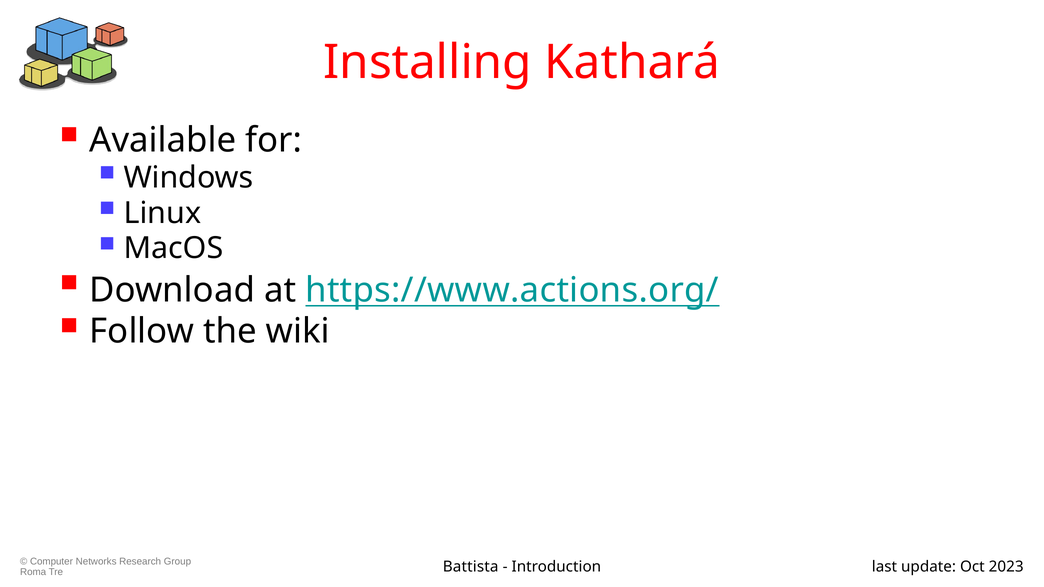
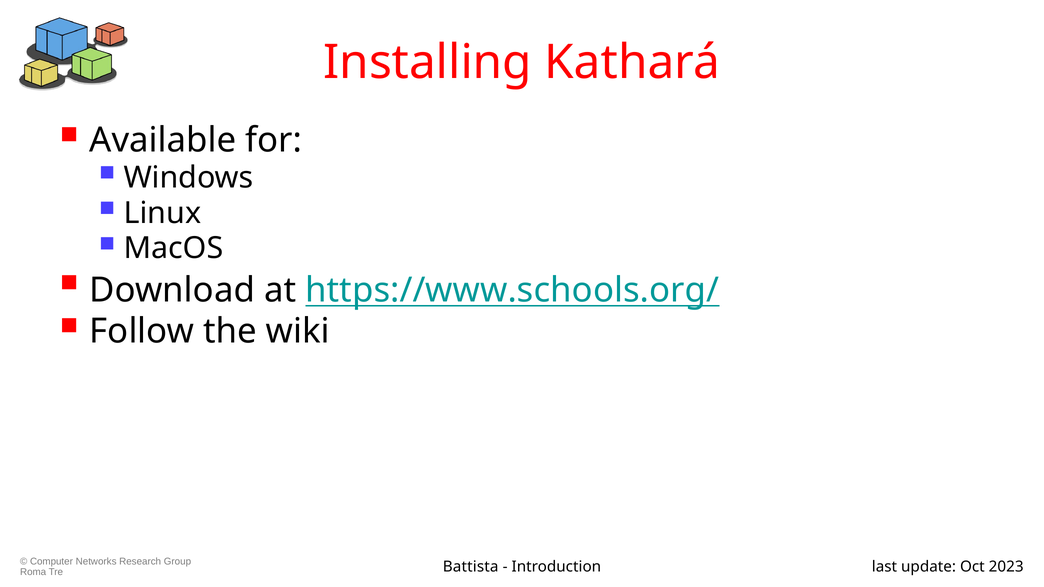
https://www.actions.org/: https://www.actions.org/ -> https://www.schools.org/
